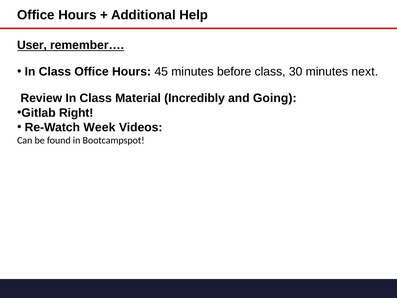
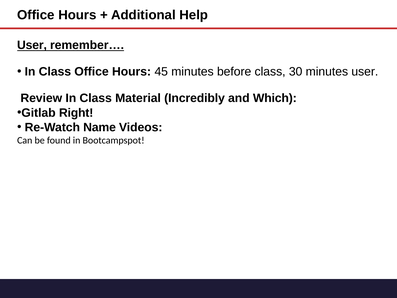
minutes next: next -> user
Going: Going -> Which
Week: Week -> Name
